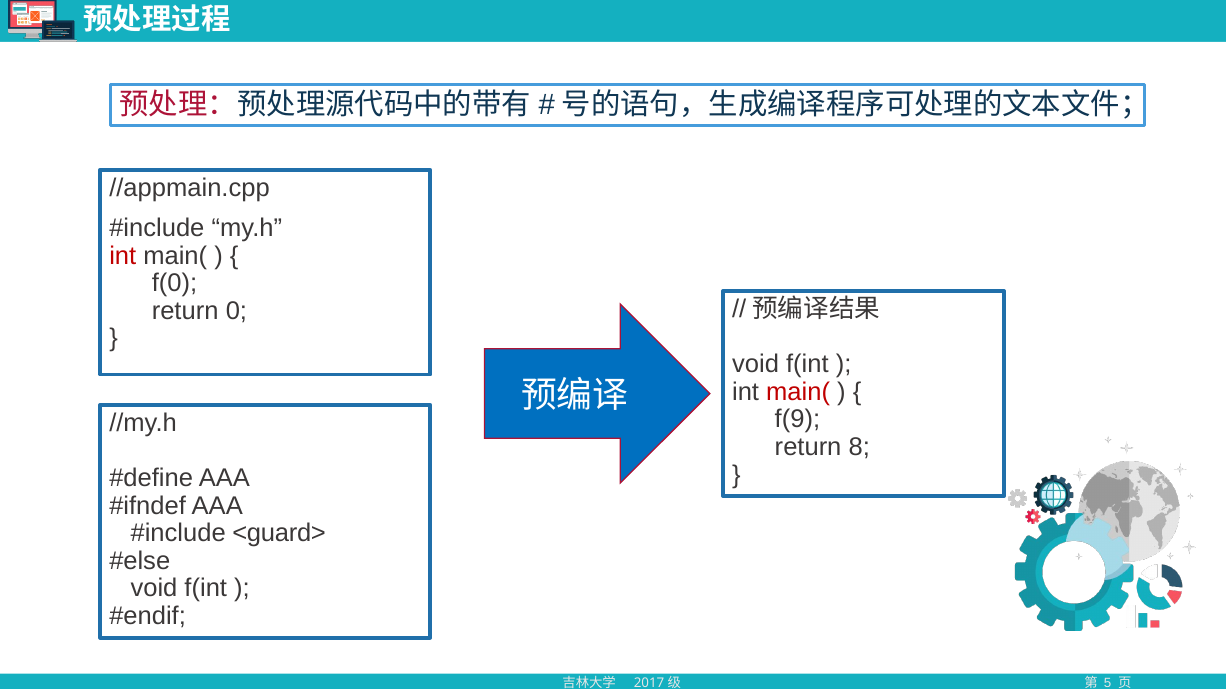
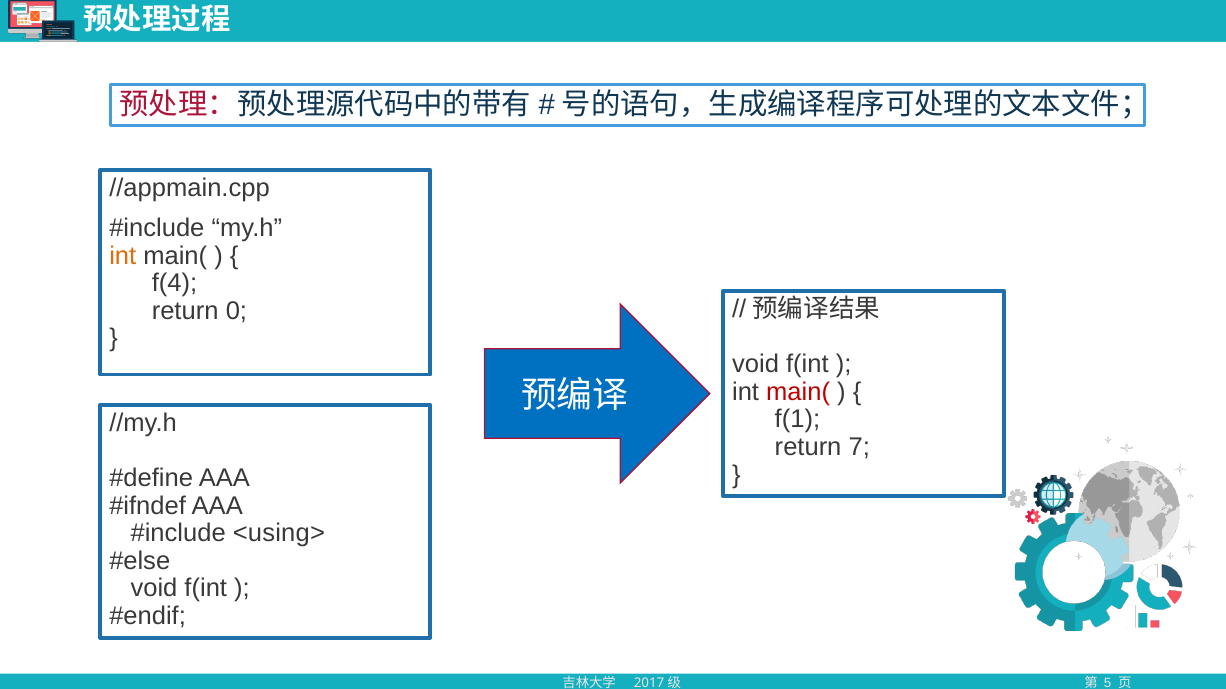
int at (123, 256) colour: red -> orange
f(0: f(0 -> f(4
f(9: f(9 -> f(1
8: 8 -> 7
<guard>: <guard> -> <using>
